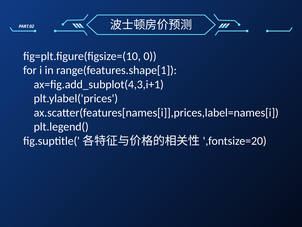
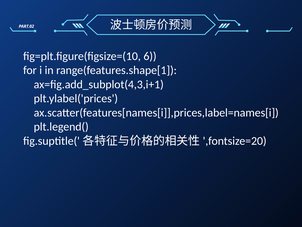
0: 0 -> 6
